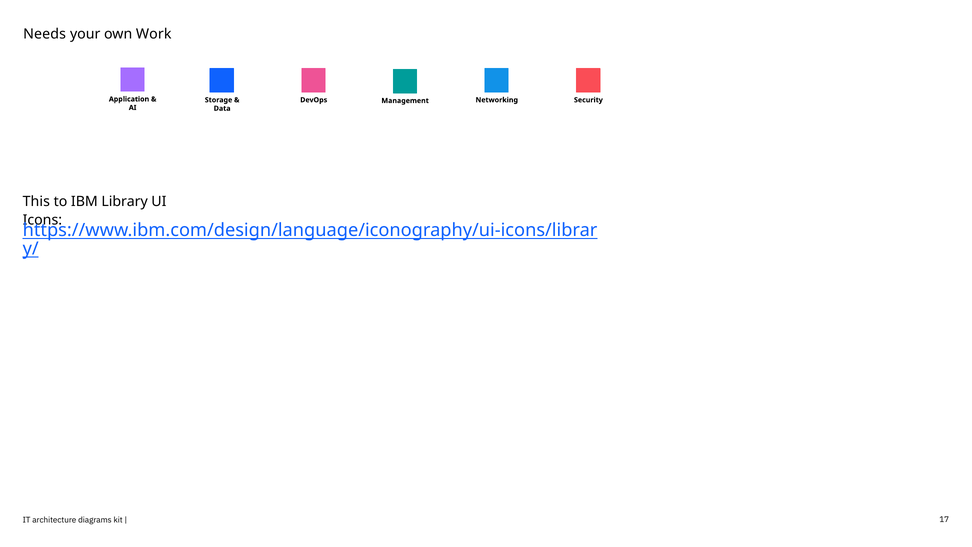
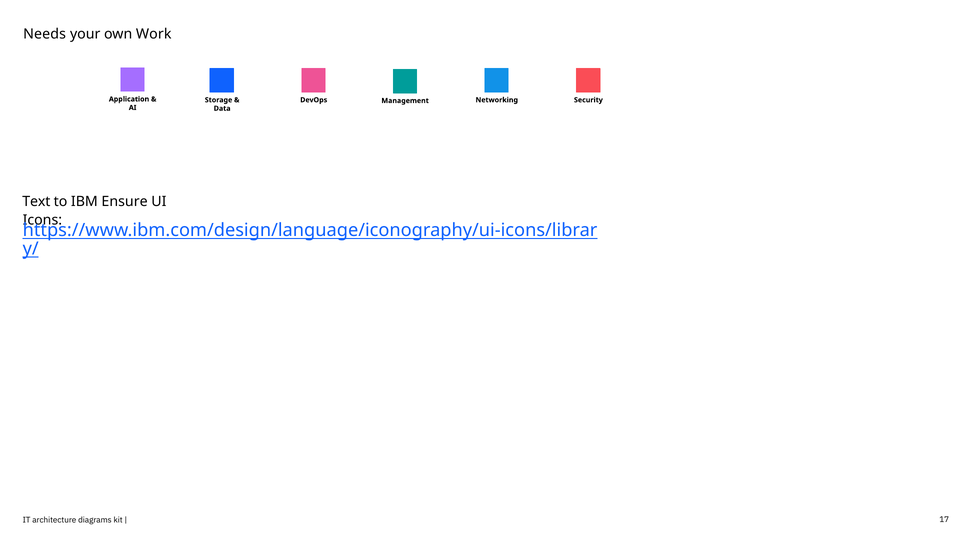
This: This -> Text
Library: Library -> Ensure
